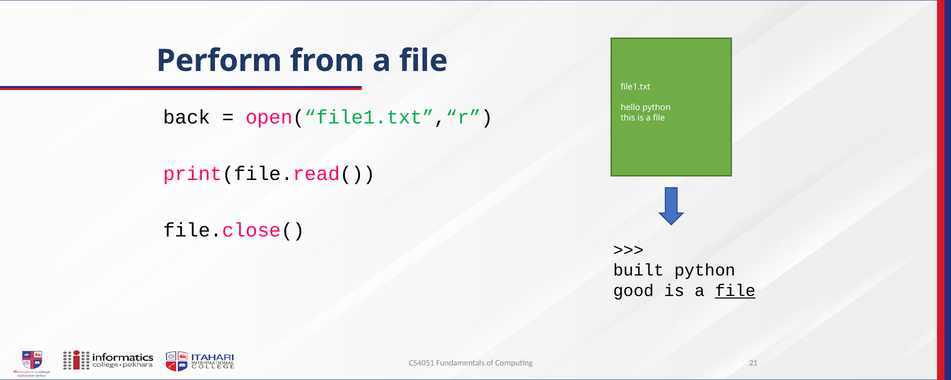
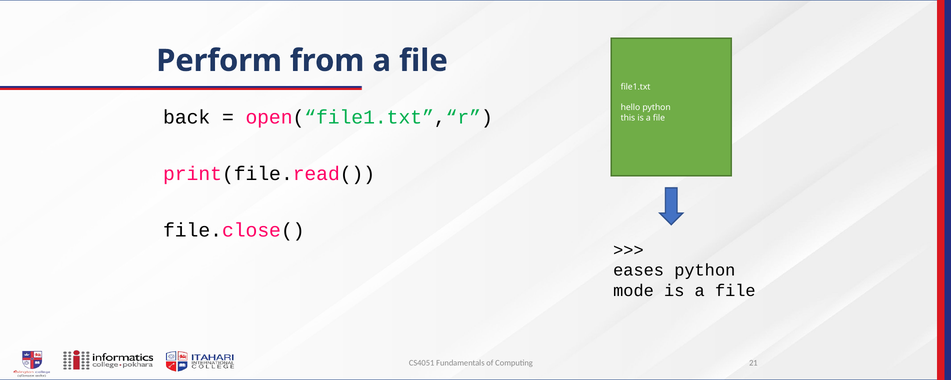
built: built -> eases
good: good -> mode
file at (735, 291) underline: present -> none
